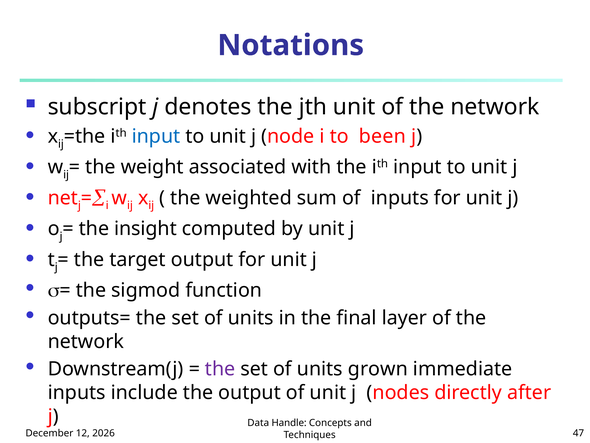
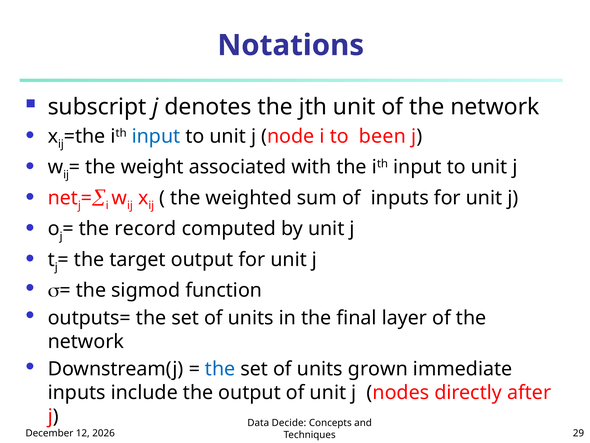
insight: insight -> record
the at (220, 369) colour: purple -> blue
Handle: Handle -> Decide
47: 47 -> 29
